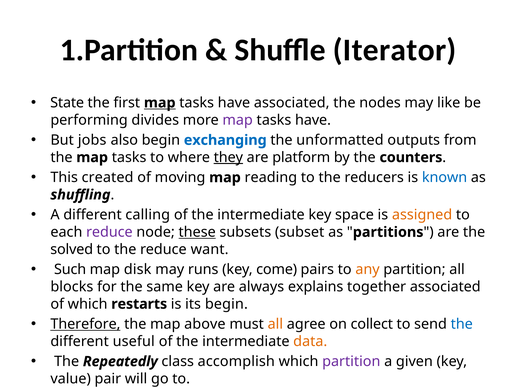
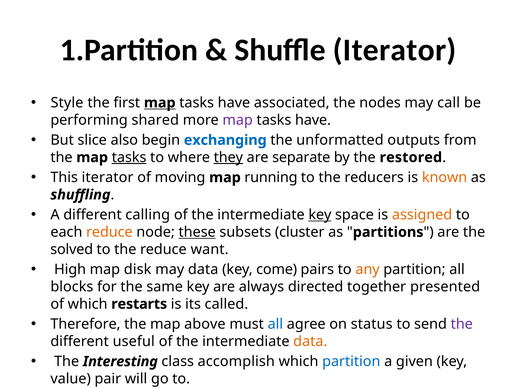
State: State -> Style
like: like -> call
divides: divides -> shared
jobs: jobs -> slice
tasks at (129, 157) underline: none -> present
platform: platform -> separate
counters: counters -> restored
This created: created -> iterator
reading: reading -> running
known colour: blue -> orange
key at (320, 215) underline: none -> present
reduce at (109, 232) colour: purple -> orange
subset: subset -> cluster
Such: Such -> High
may runs: runs -> data
explains: explains -> directed
together associated: associated -> presented
its begin: begin -> called
Therefore underline: present -> none
all at (275, 324) colour: orange -> blue
collect: collect -> status
the at (462, 324) colour: blue -> purple
Repeatedly: Repeatedly -> Interesting
partition at (351, 361) colour: purple -> blue
